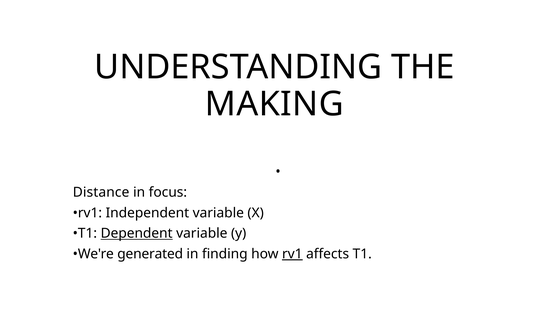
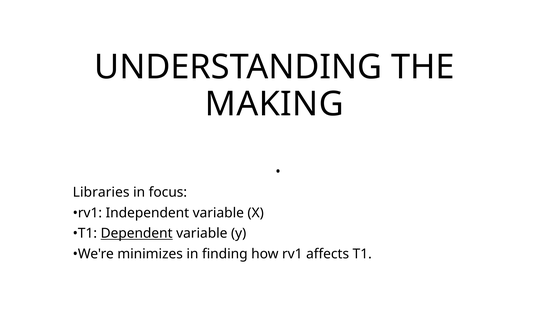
Distance: Distance -> Libraries
generated: generated -> minimizes
rv1 at (292, 254) underline: present -> none
